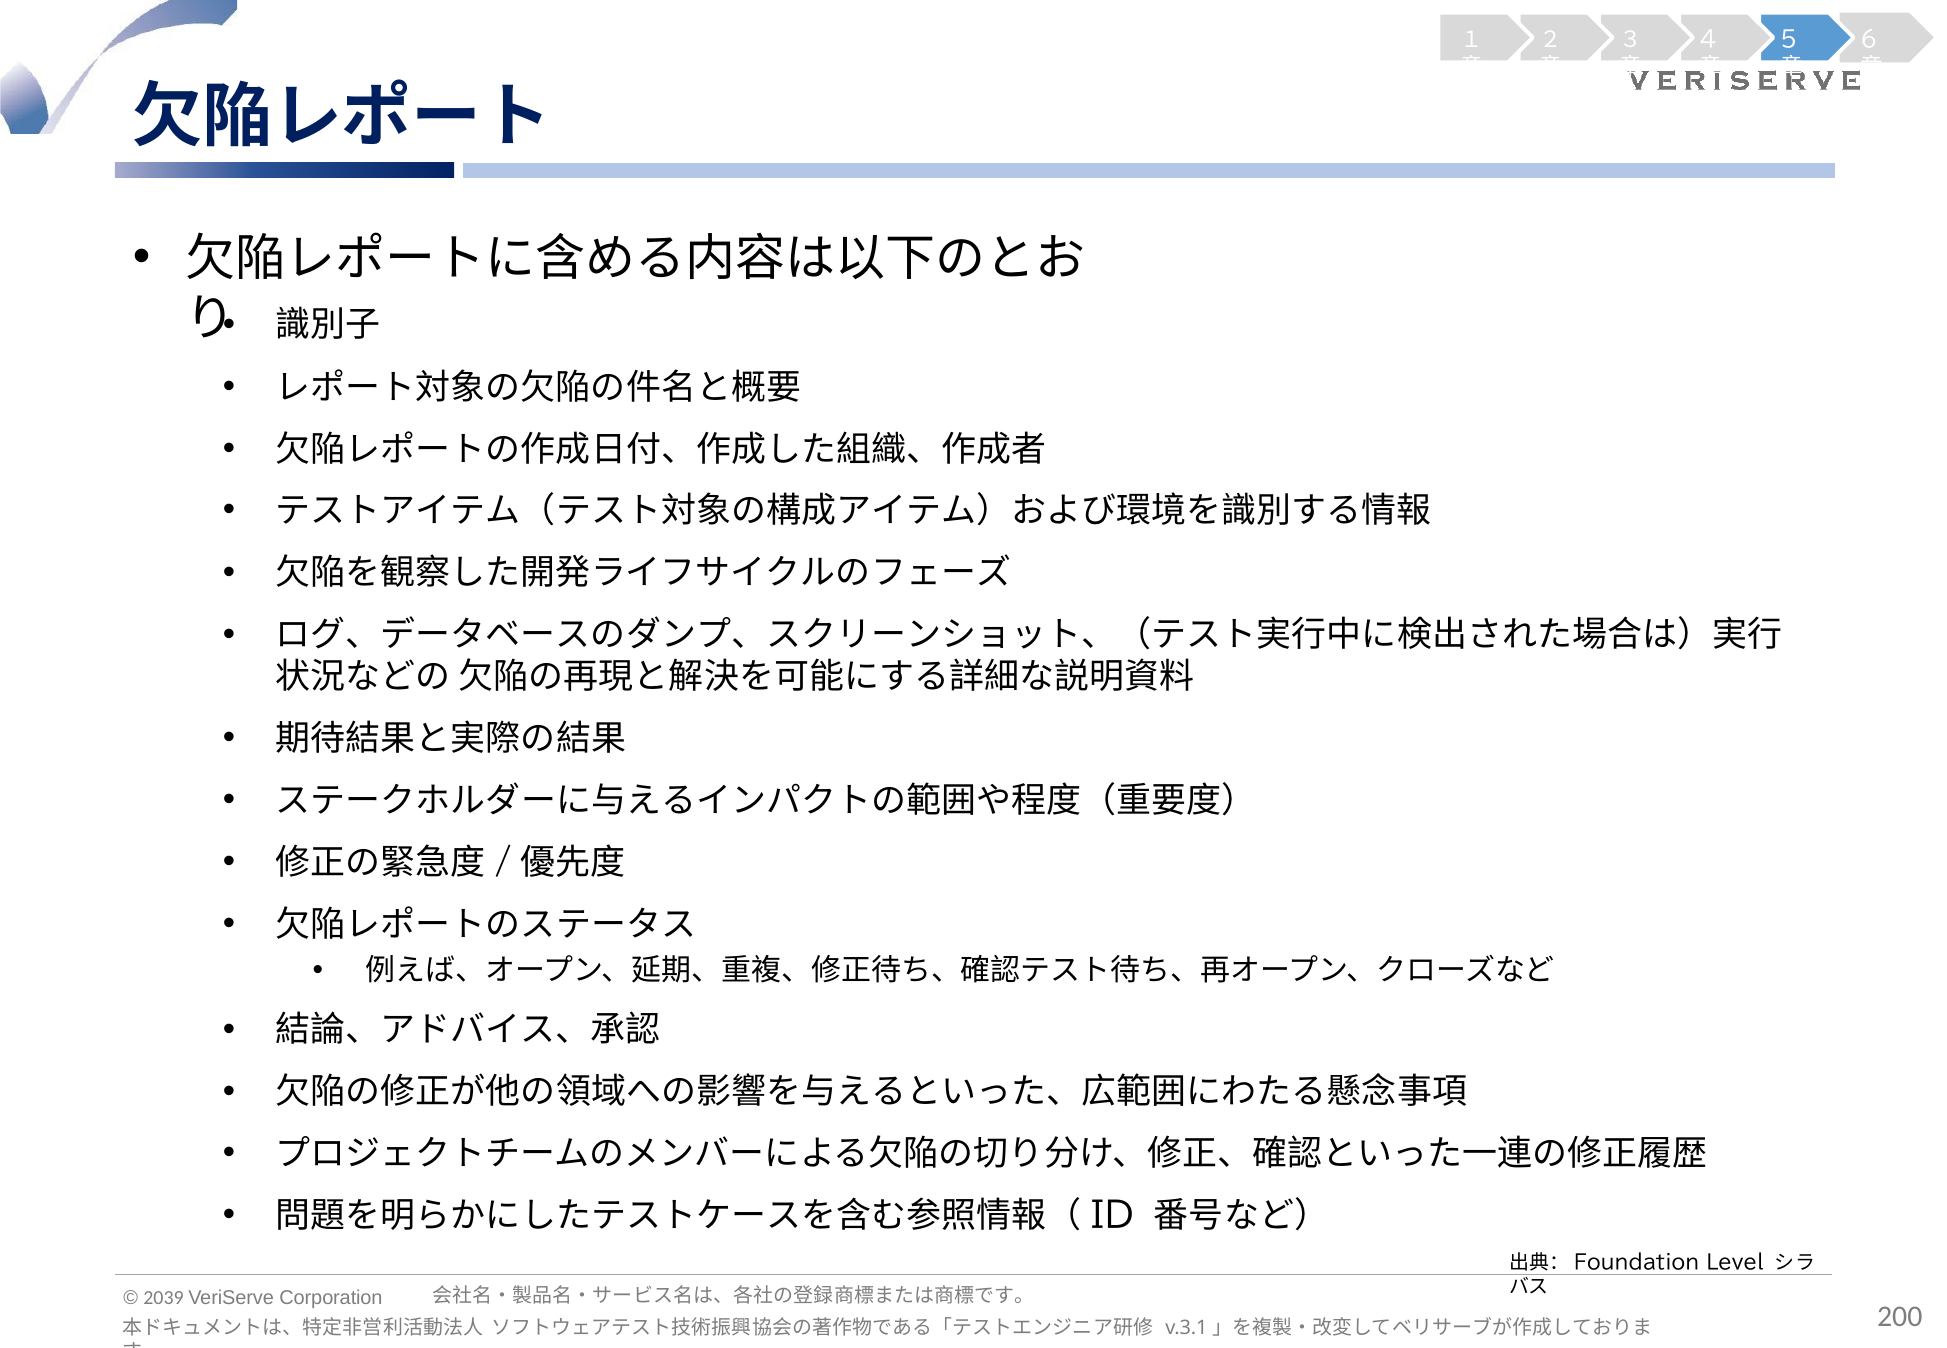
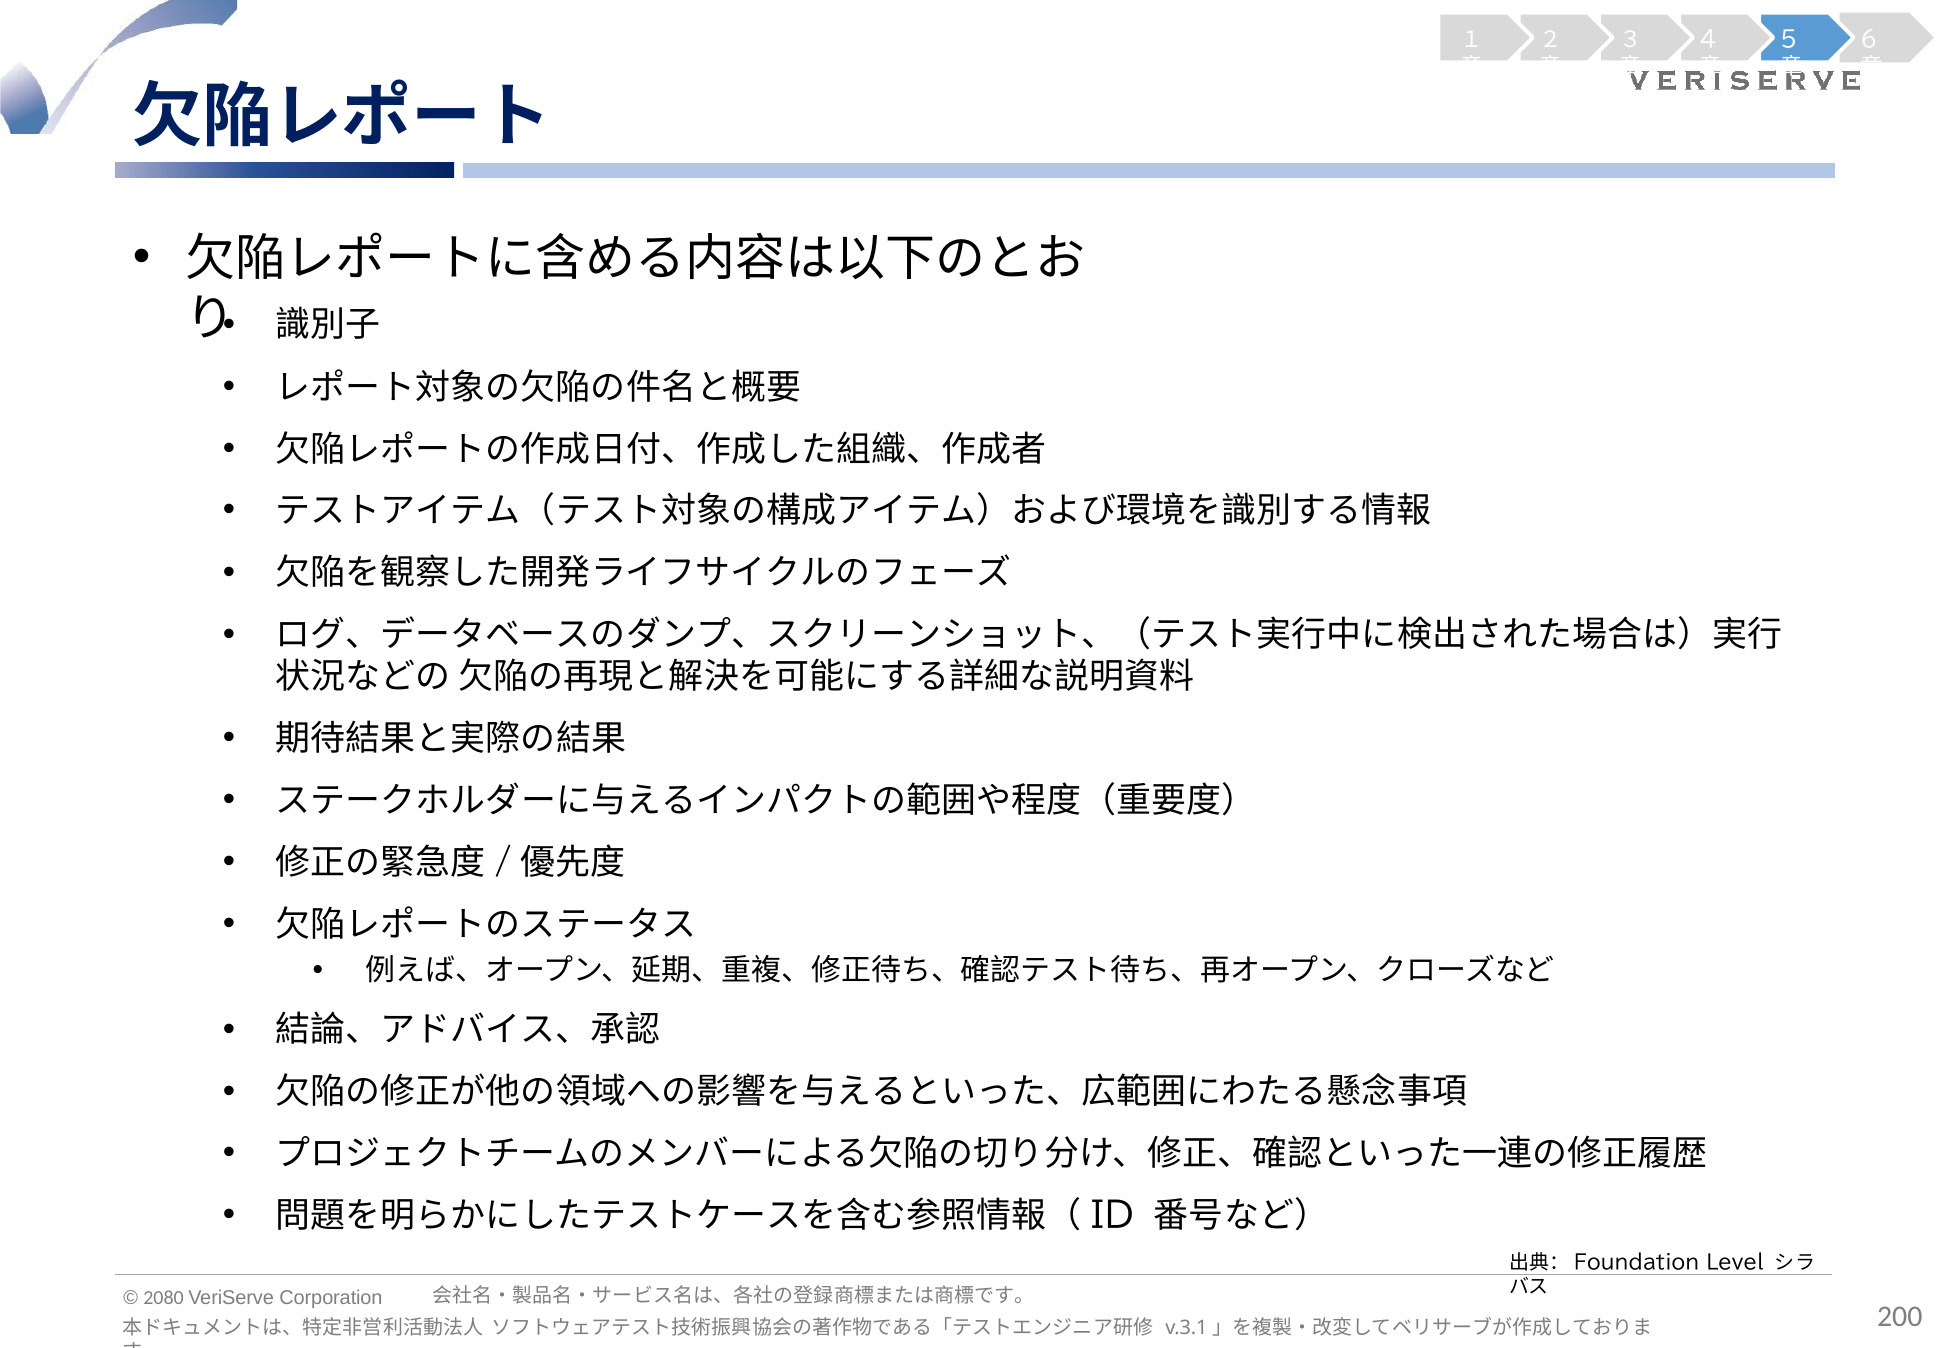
2039: 2039 -> 2080
